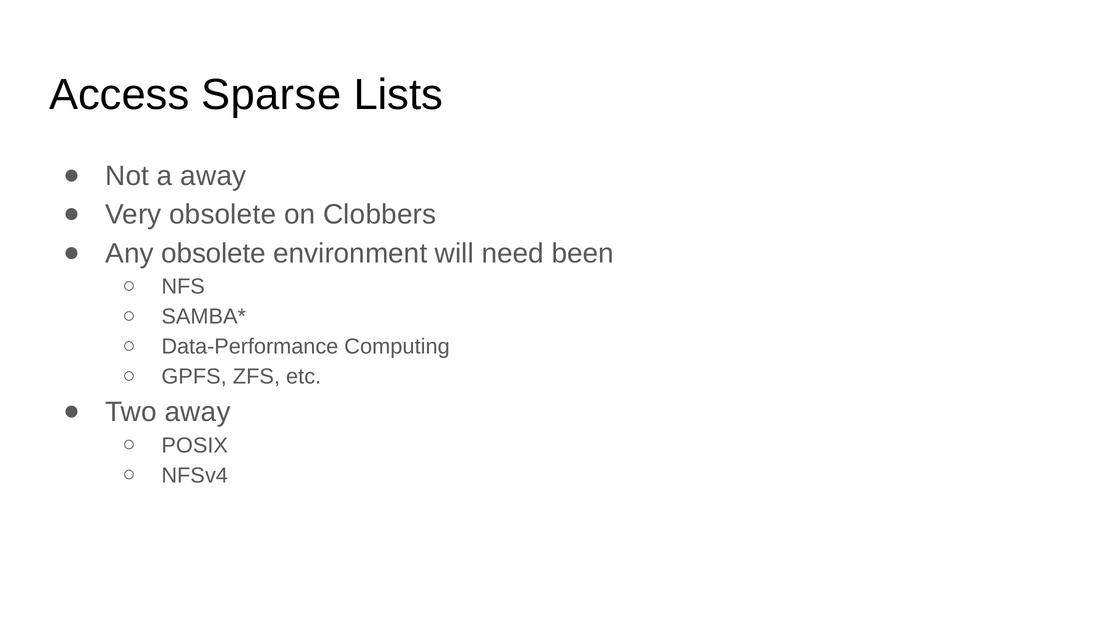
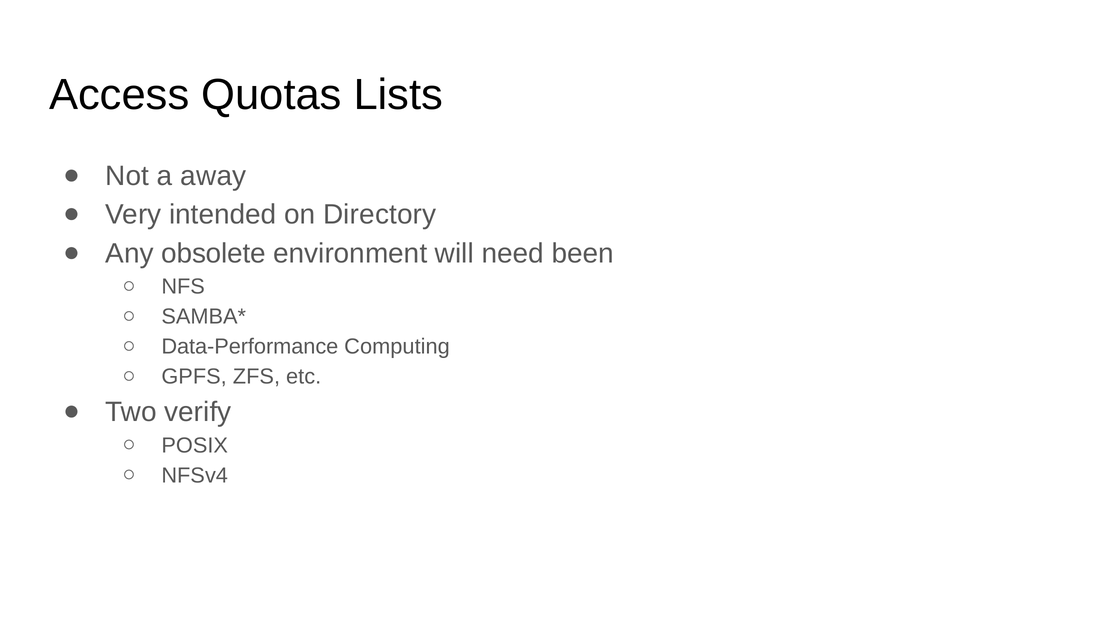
Sparse: Sparse -> Quotas
Very obsolete: obsolete -> intended
Clobbers: Clobbers -> Directory
Two away: away -> verify
